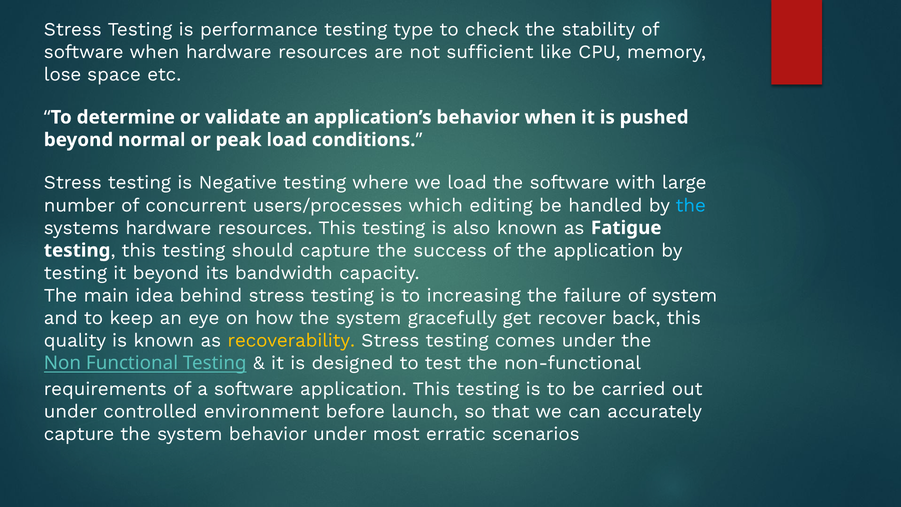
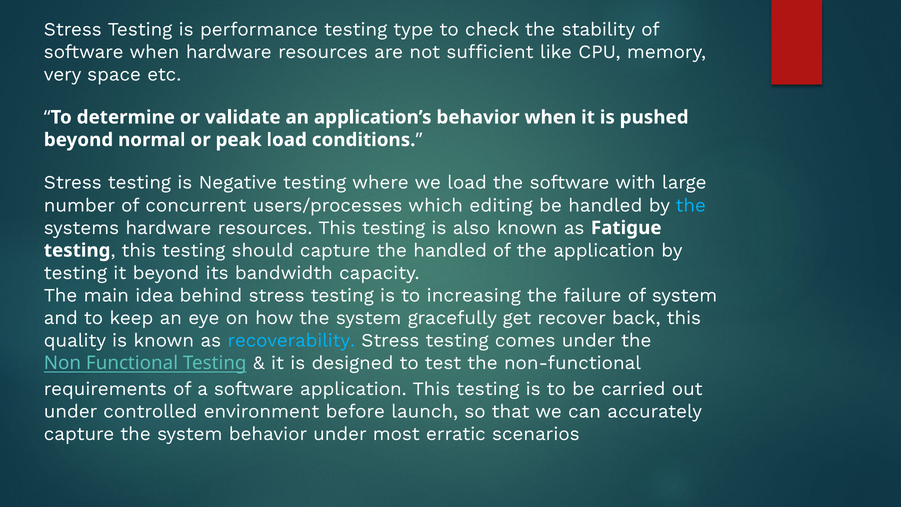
lose: lose -> very
the success: success -> handled
recoverability colour: yellow -> light blue
